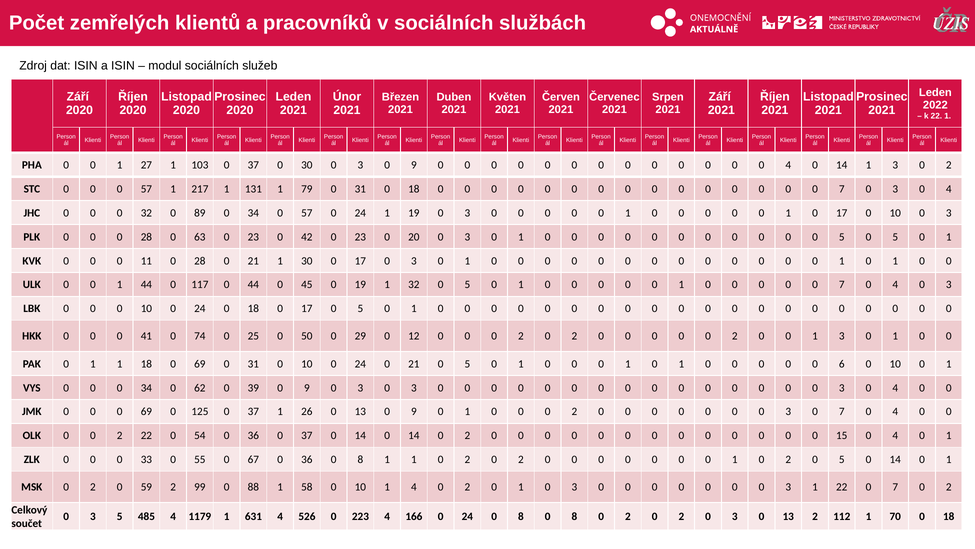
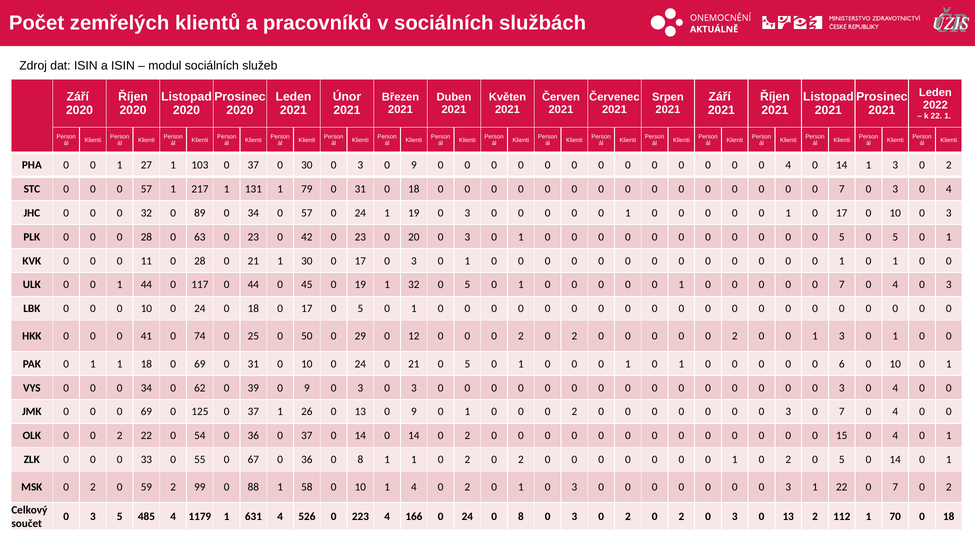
8 0 8: 8 -> 3
